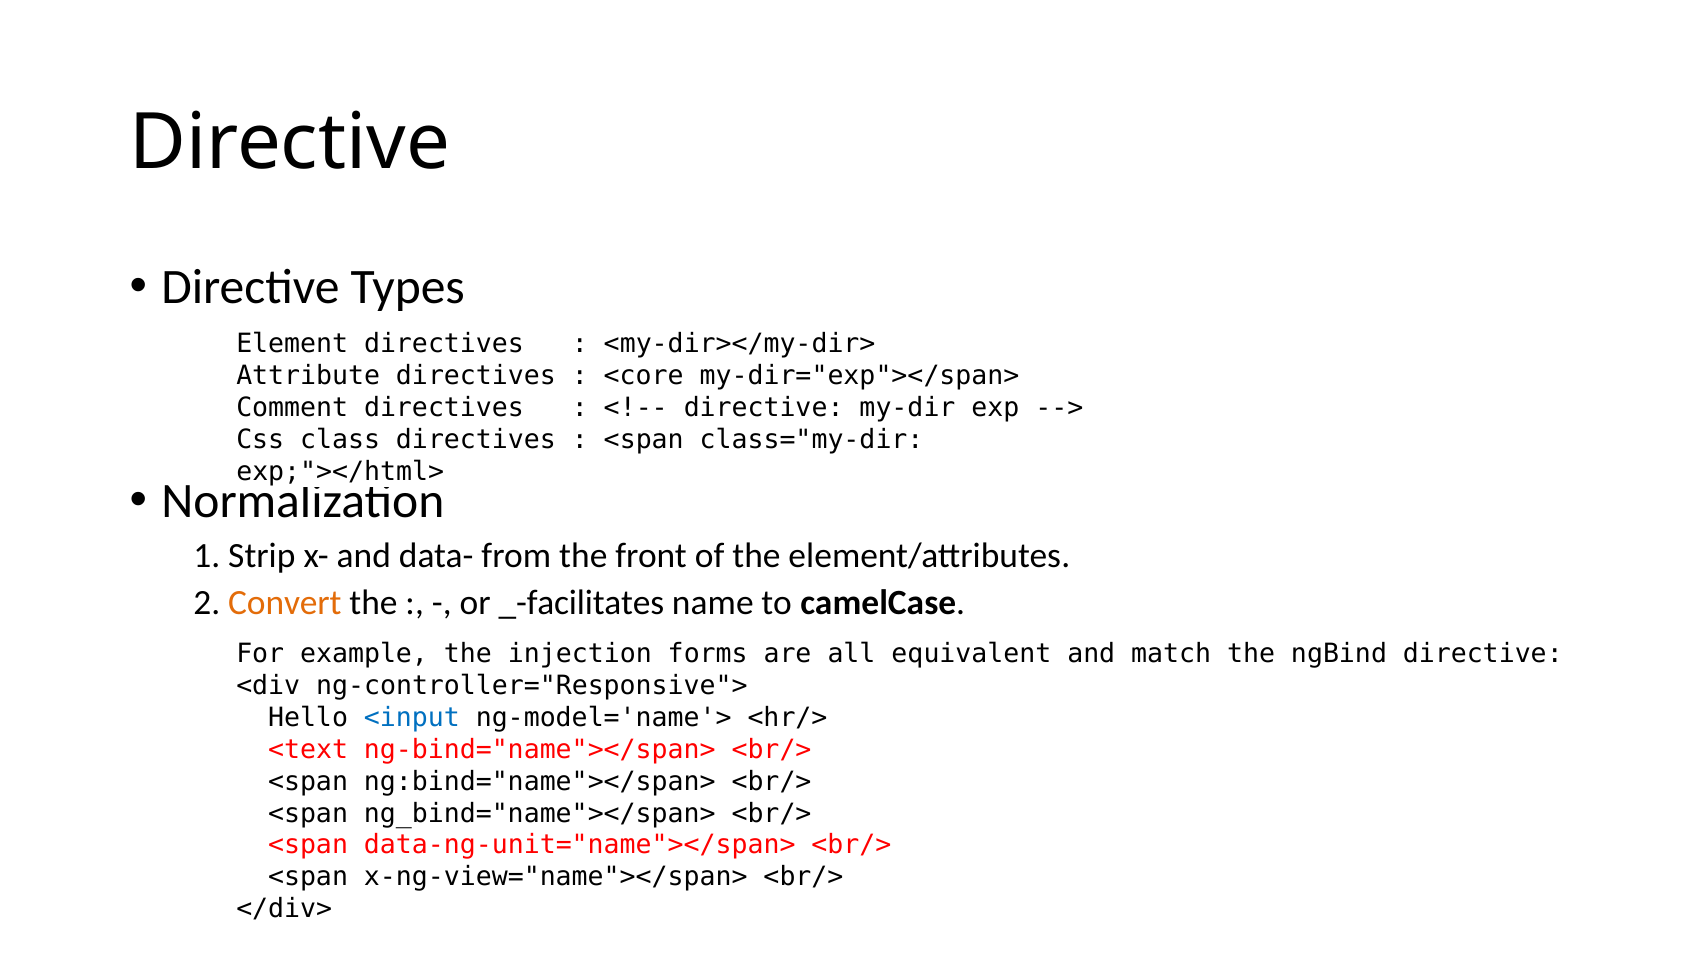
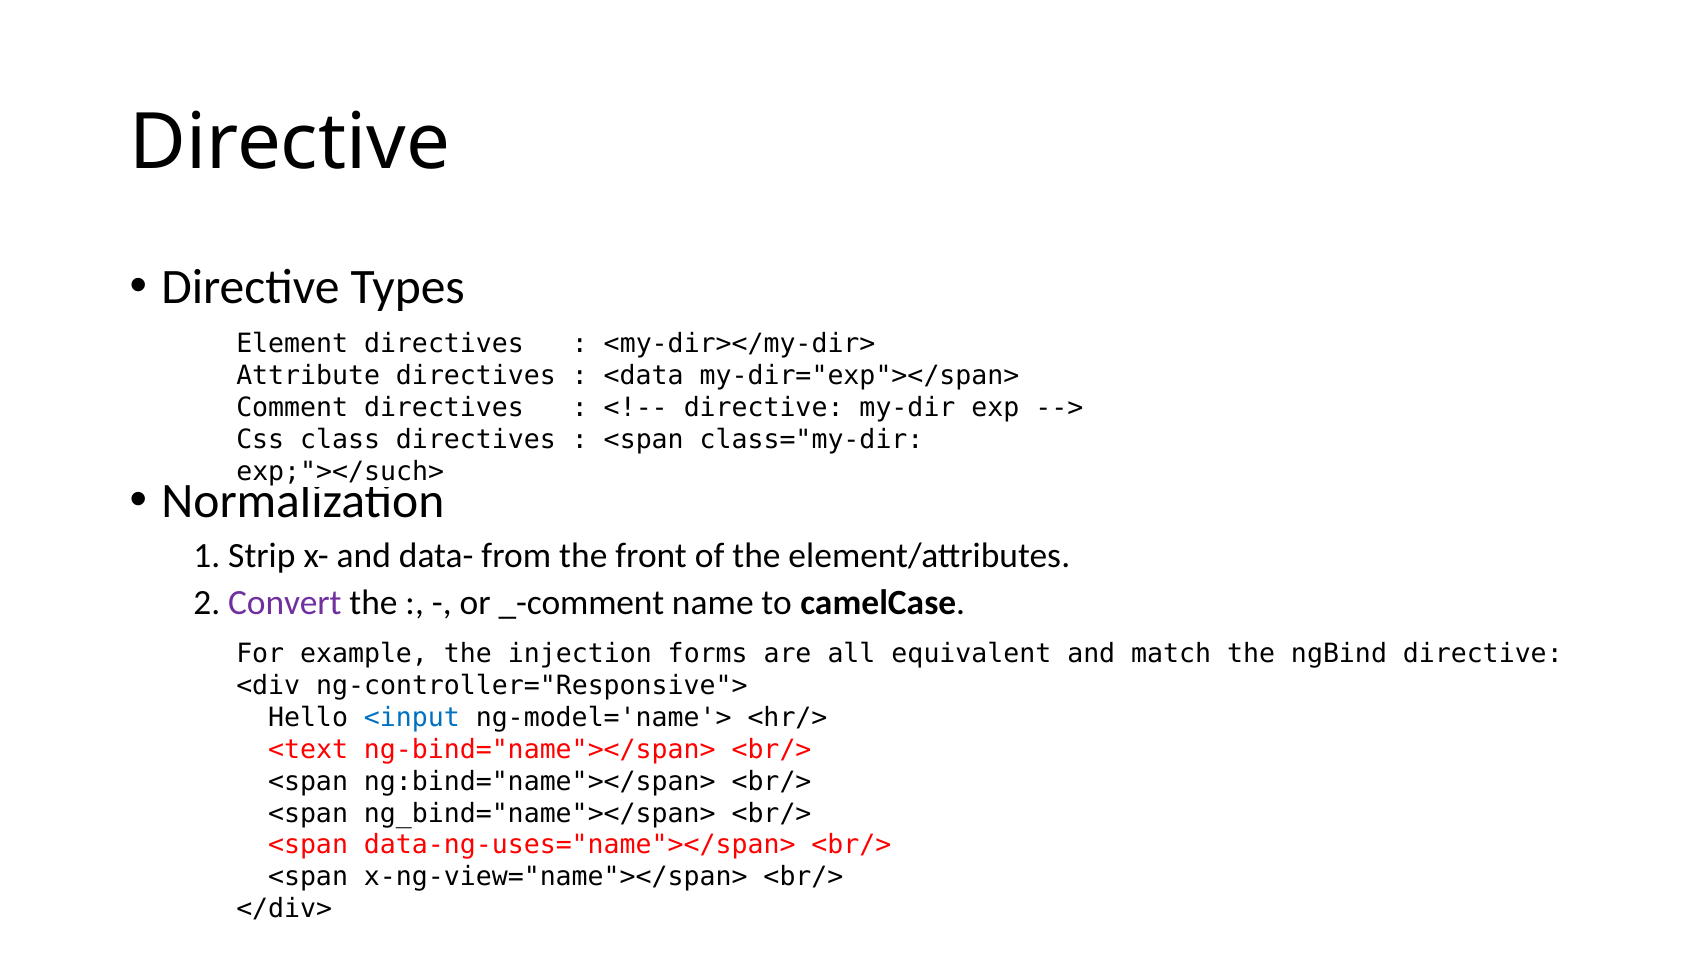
<core: <core -> <data
exp;"></html>: exp;"></html> -> exp;"></such>
Convert colour: orange -> purple
_-facilitates: _-facilitates -> _-comment
data-ng-unit="name"></span>: data-ng-unit="name"></span> -> data-ng-uses="name"></span>
